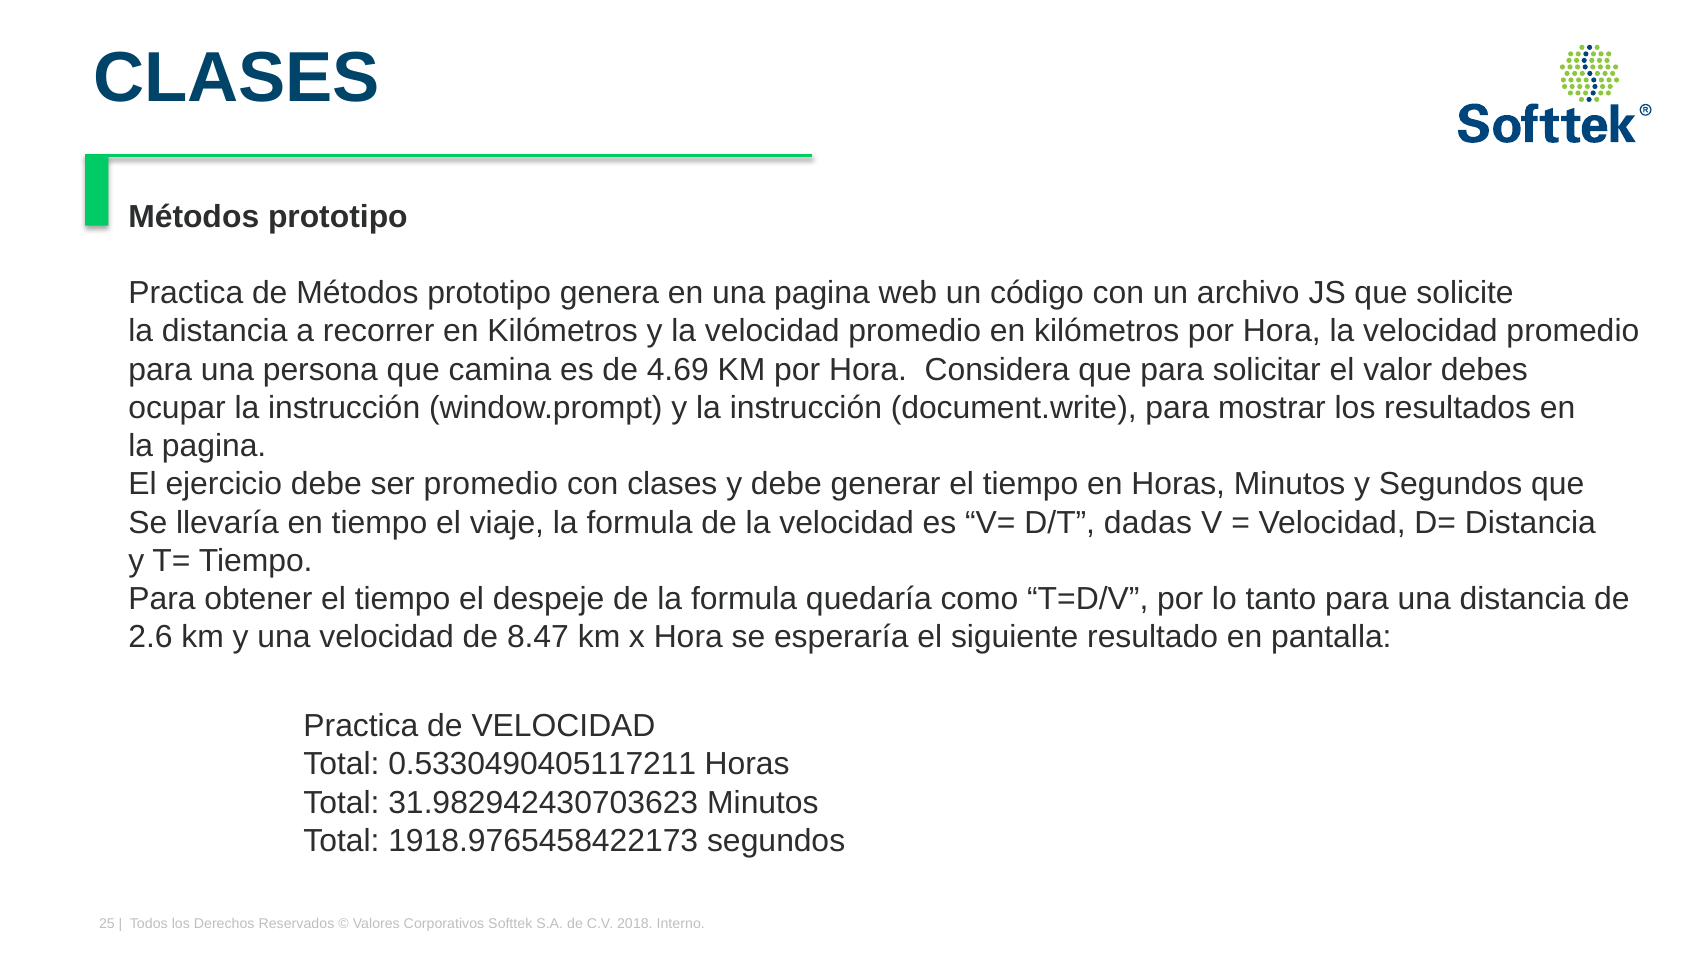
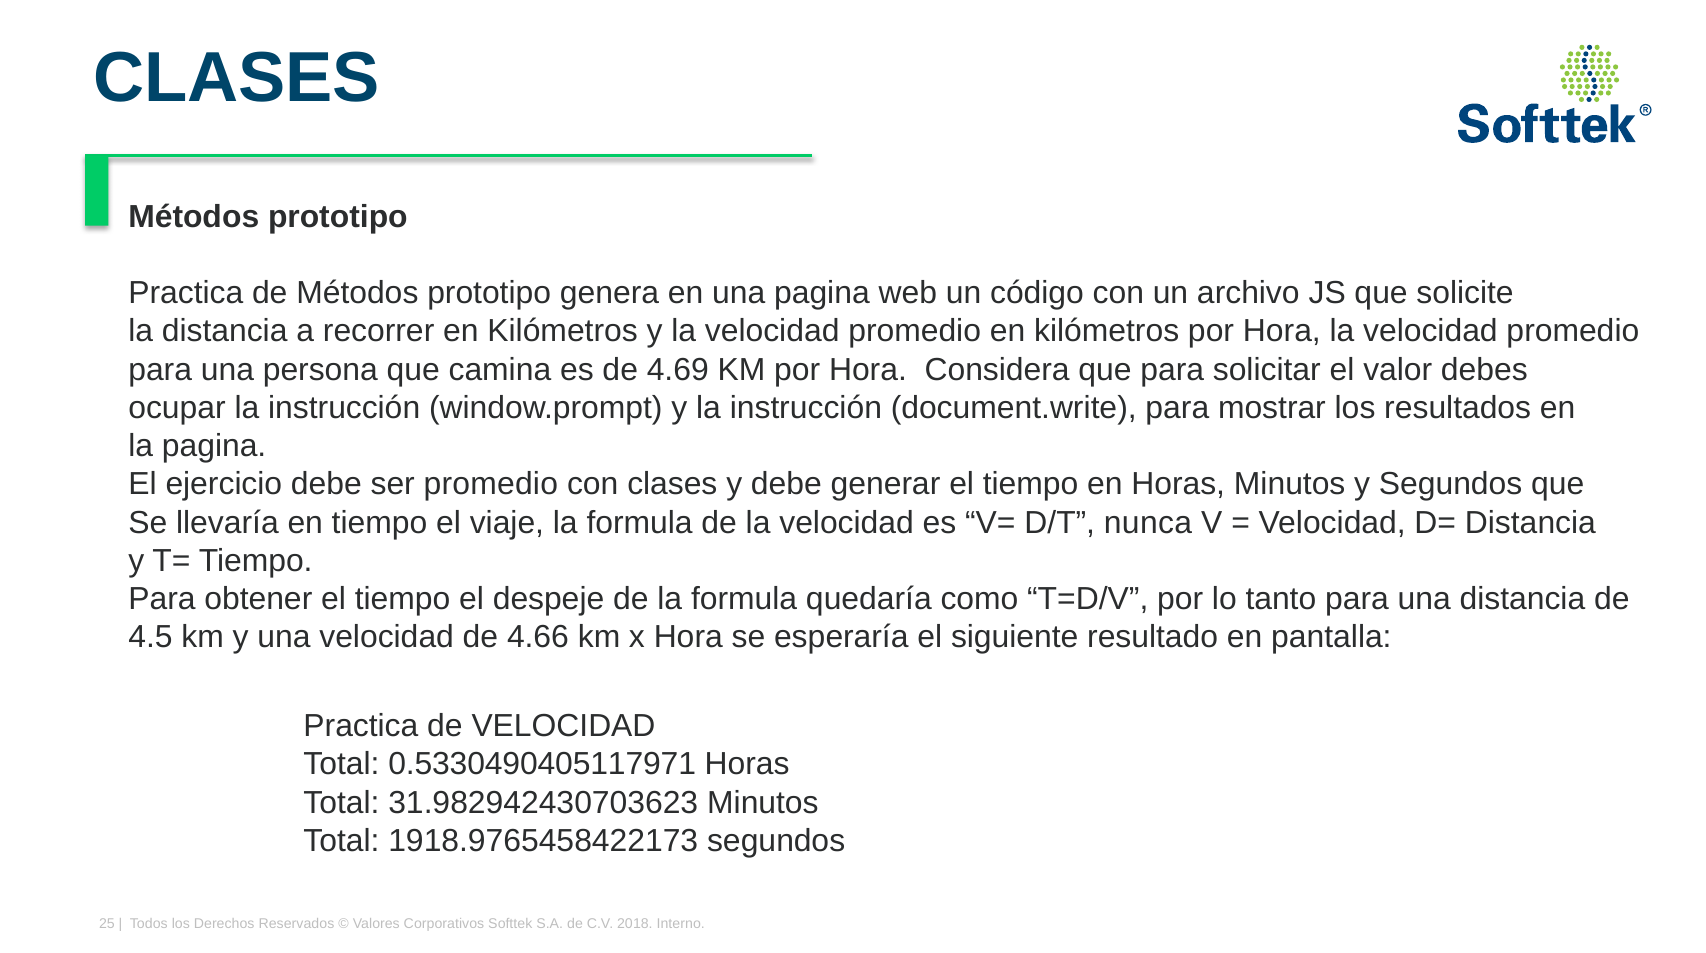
dadas: dadas -> nunca
2.6: 2.6 -> 4.5
8.47: 8.47 -> 4.66
0.5330490405117211: 0.5330490405117211 -> 0.5330490405117971
